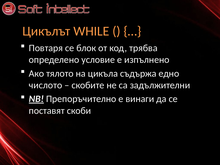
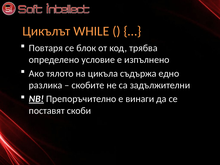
числото: числото -> разлика
